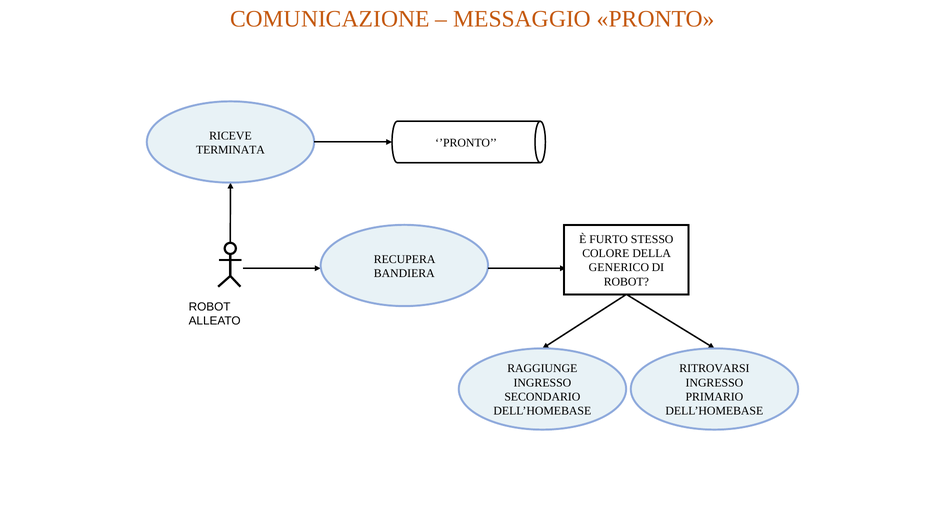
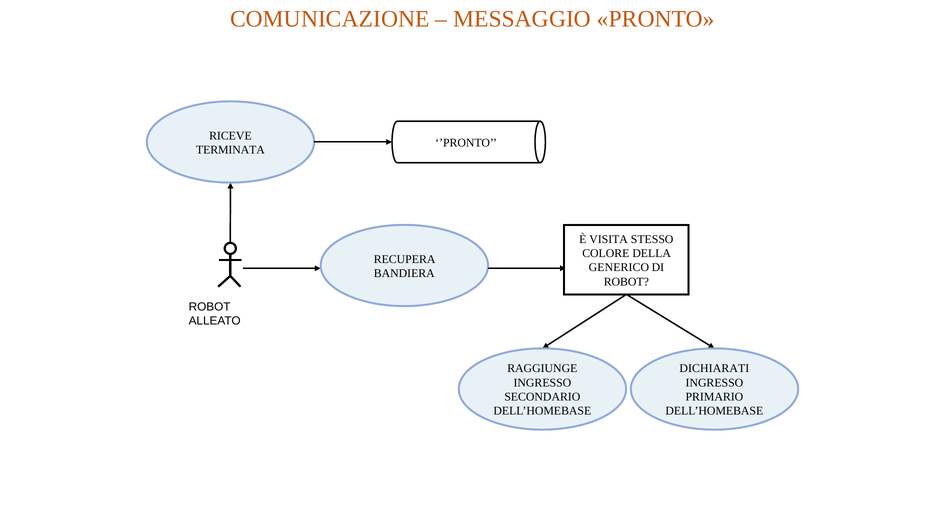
FURTO: FURTO -> VISITA
RITROVARSI: RITROVARSI -> DICHIARATI
